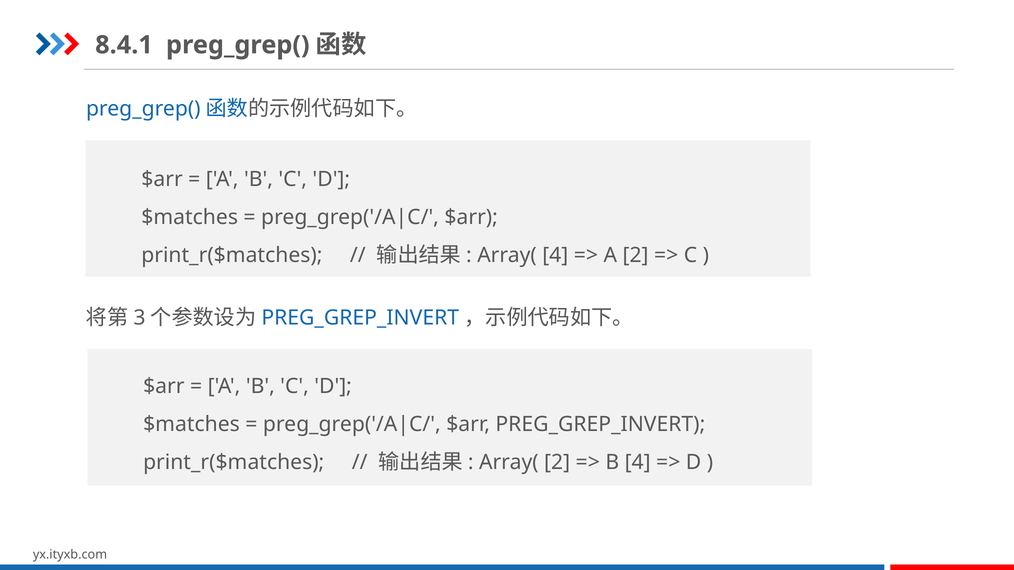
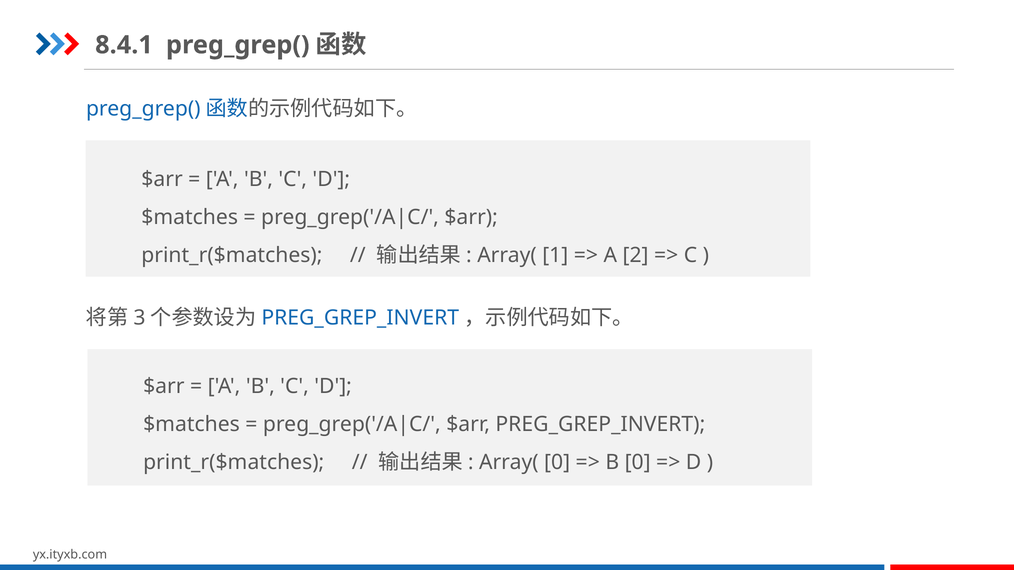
Array( 4: 4 -> 1
Array( 2: 2 -> 0
B 4: 4 -> 0
